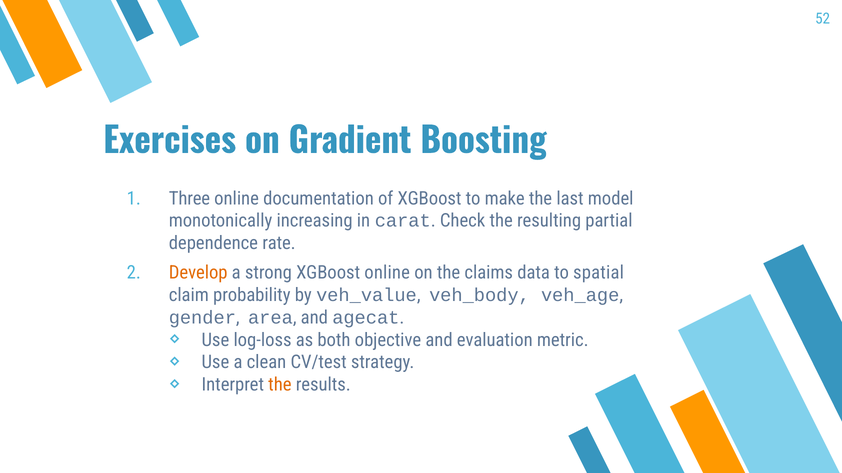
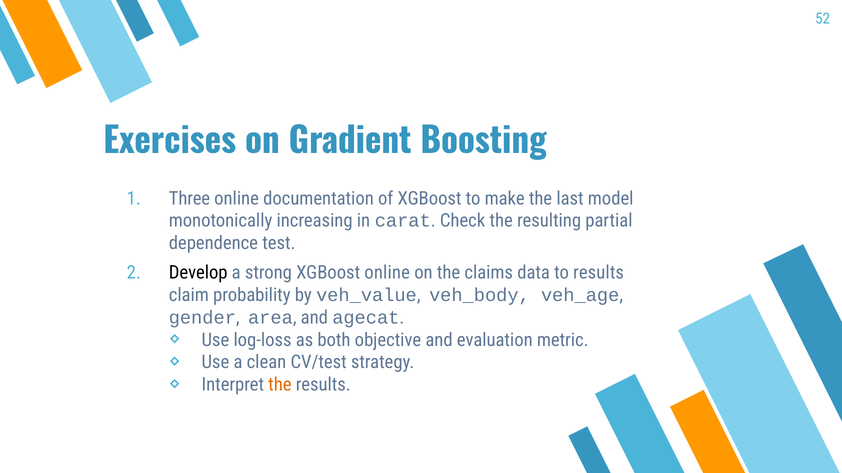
rate: rate -> test
Develop colour: orange -> black
to spatial: spatial -> results
